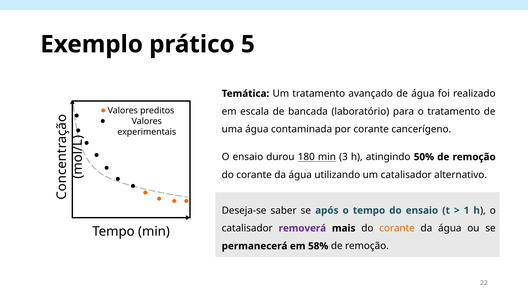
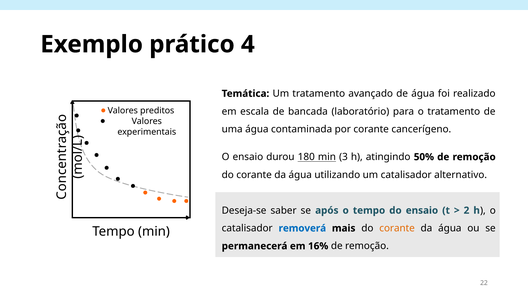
5: 5 -> 4
1: 1 -> 2
removerá colour: purple -> blue
58%: 58% -> 16%
